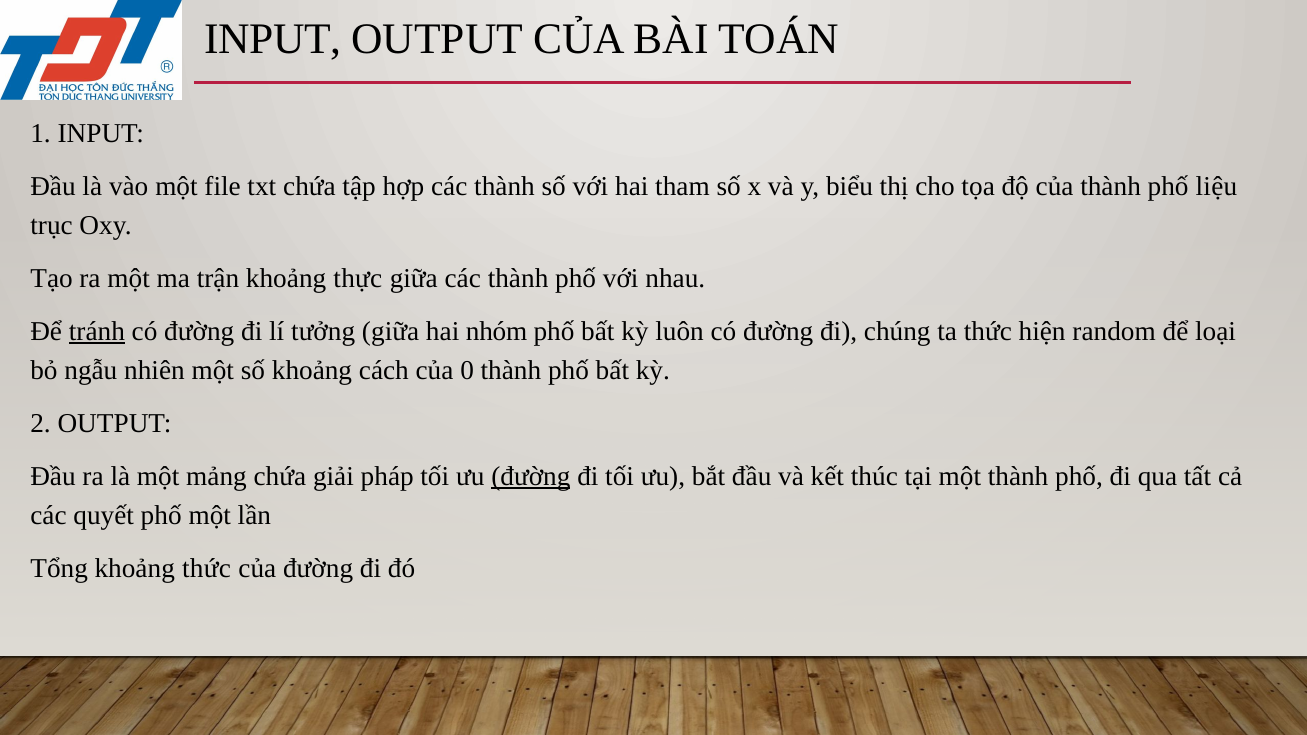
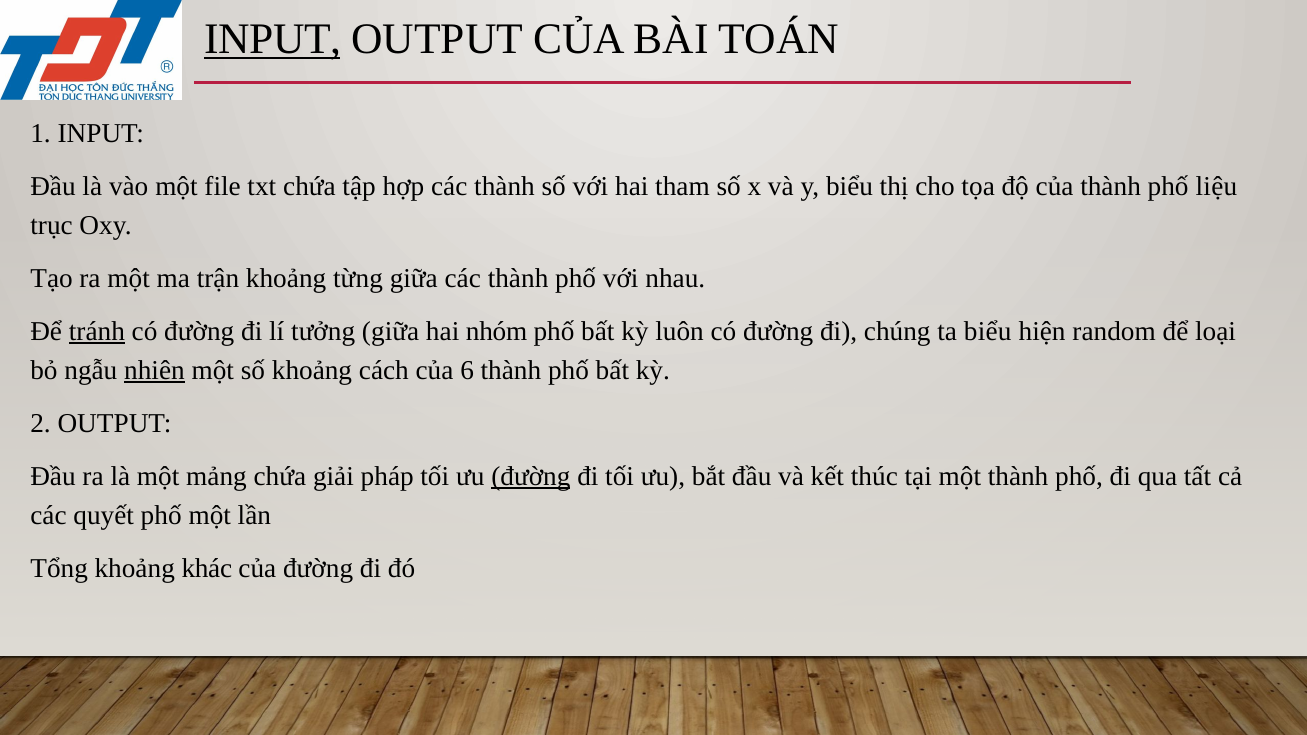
INPUT at (273, 39) underline: none -> present
thực: thực -> từng
ta thức: thức -> biểu
nhiên underline: none -> present
0: 0 -> 6
khoảng thức: thức -> khác
